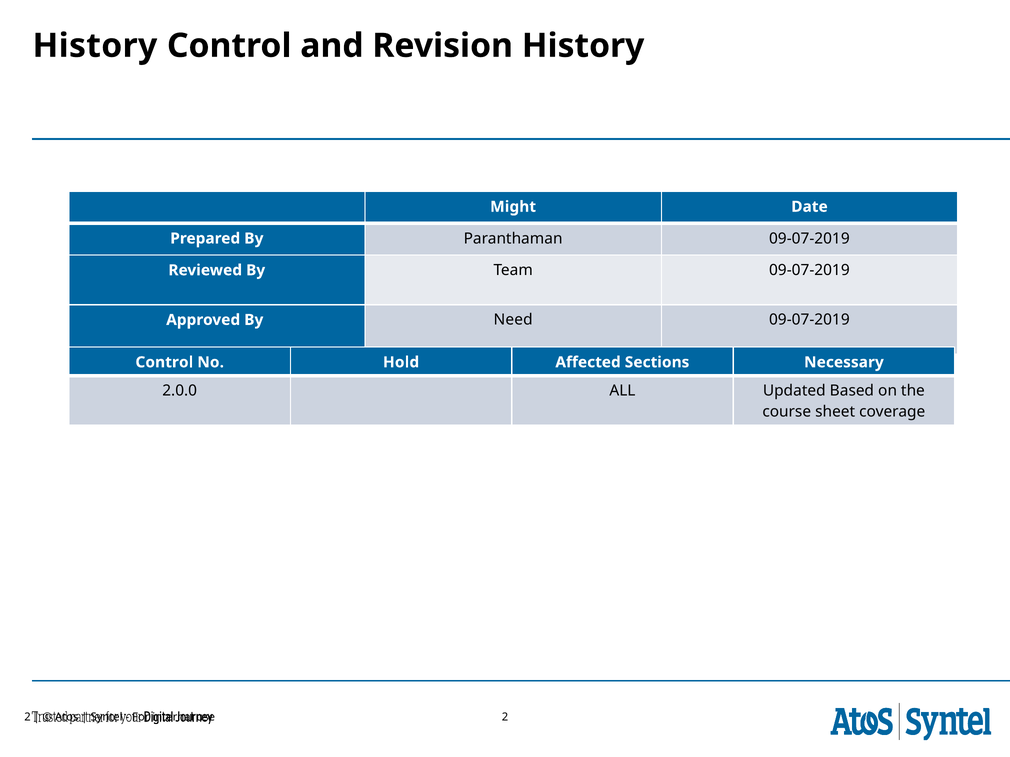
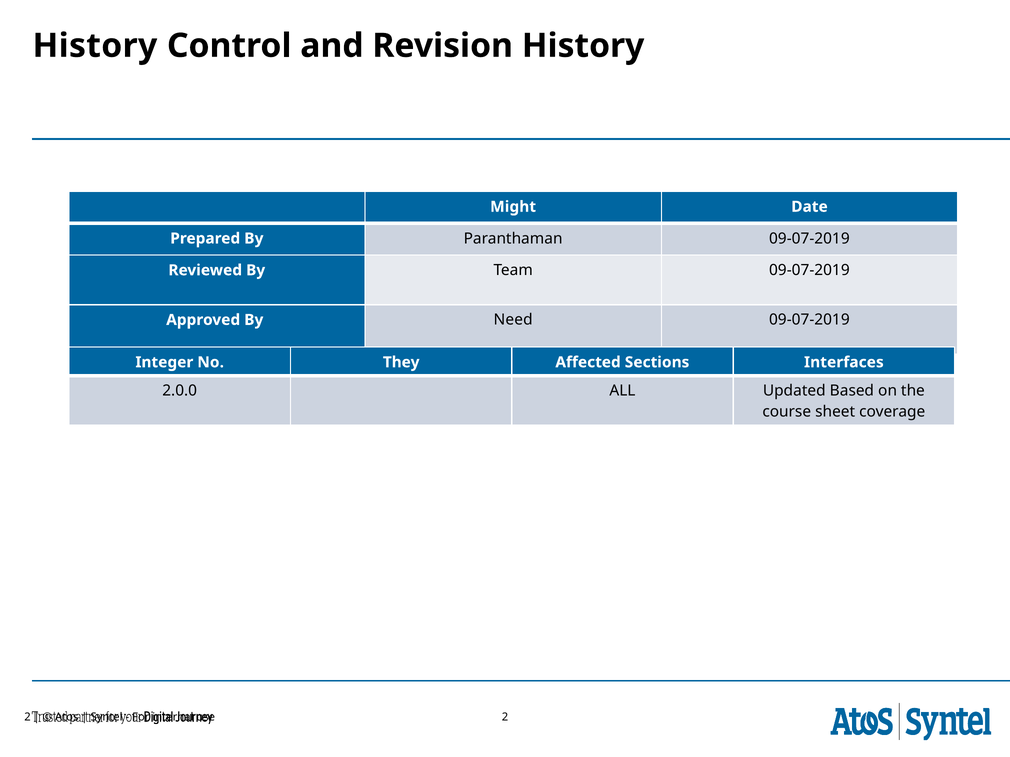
Control at (164, 362): Control -> Integer
Hold: Hold -> They
Necessary: Necessary -> Interfaces
